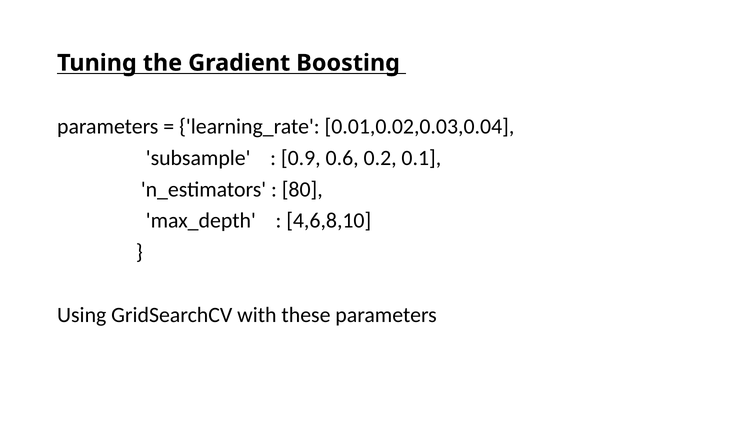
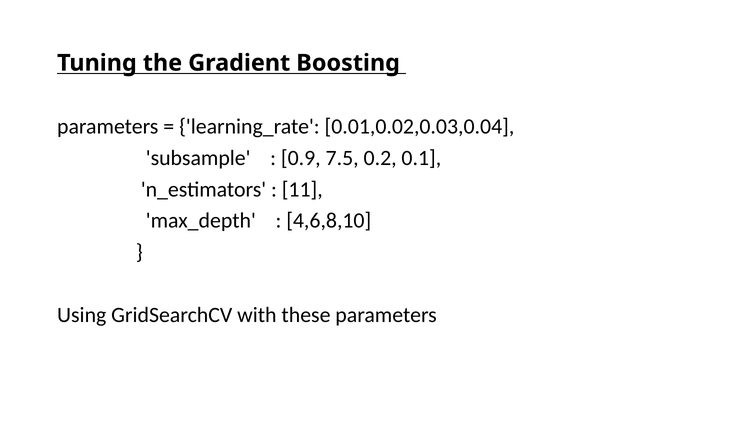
0.6: 0.6 -> 7.5
80: 80 -> 11
